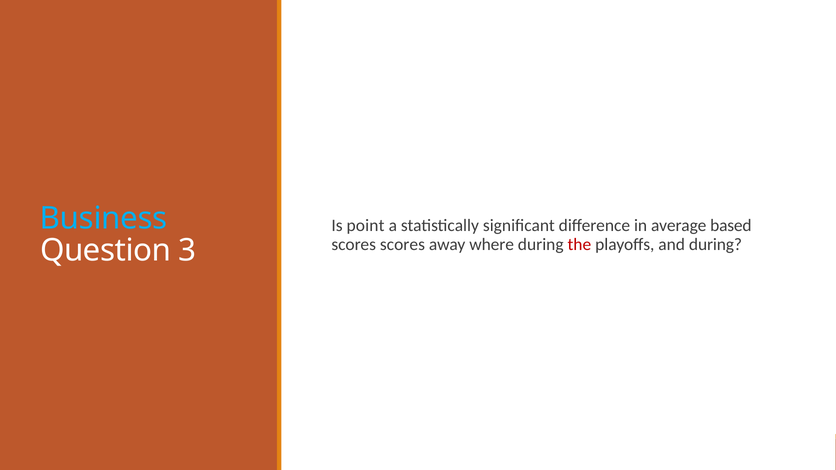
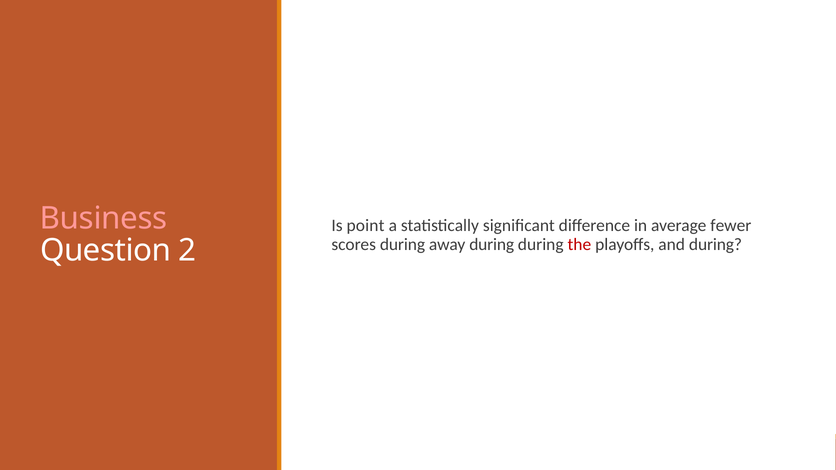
Business colour: light blue -> pink
based: based -> fewer
scores scores: scores -> during
away where: where -> during
3: 3 -> 2
